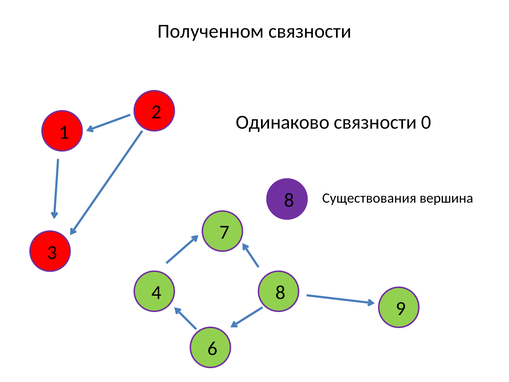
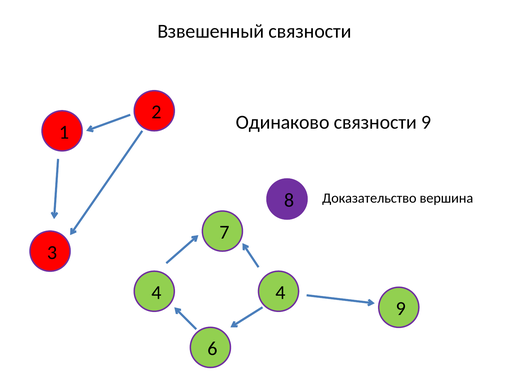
Полученном: Полученном -> Взвешенный
связности 0: 0 -> 9
Существования: Существования -> Доказательство
4 8: 8 -> 4
